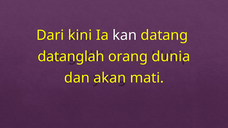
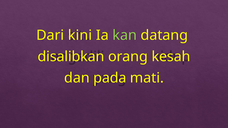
kan colour: white -> light green
datanglah: datanglah -> disalibkan
dunia: dunia -> kesah
akan: akan -> pada
